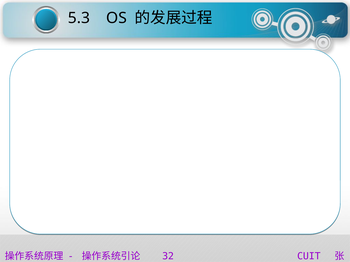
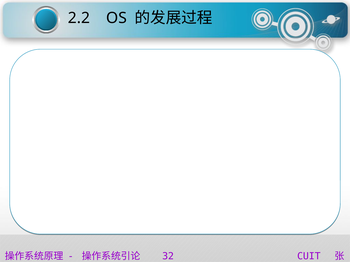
5.3: 5.3 -> 2.2
